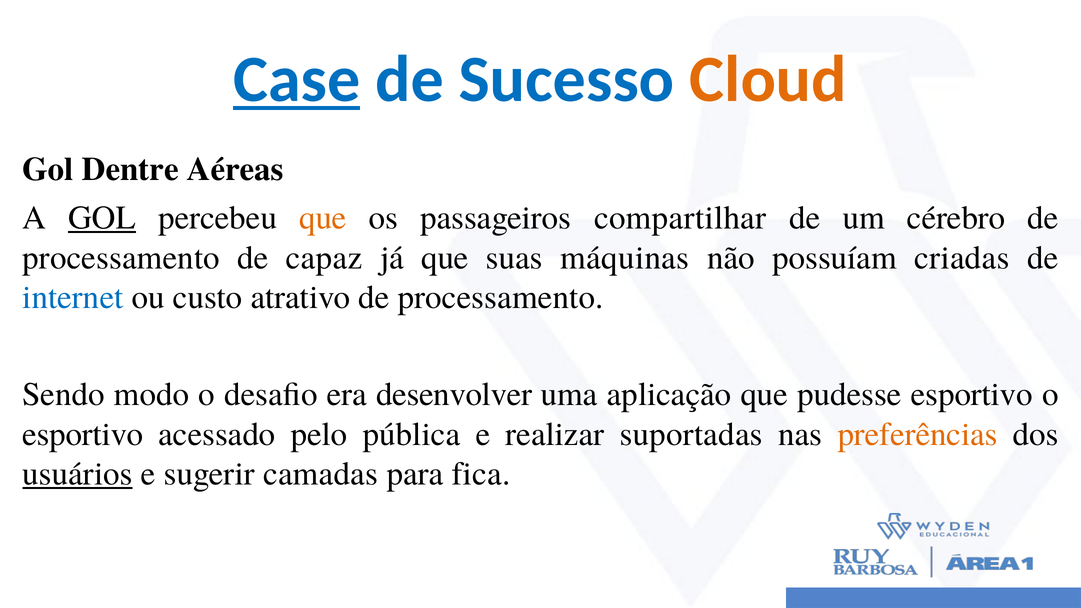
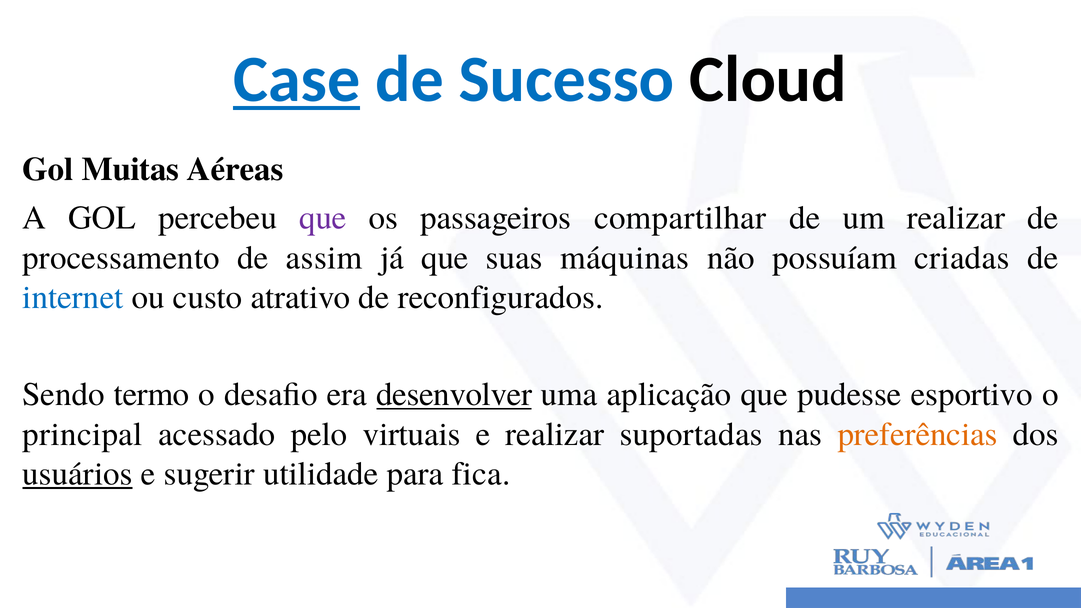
Cloud colour: orange -> black
Dentre: Dentre -> Muitas
GOL at (102, 218) underline: present -> none
que at (323, 218) colour: orange -> purple
um cérebro: cérebro -> realizar
capaz: capaz -> assim
atrativo de processamento: processamento -> reconfigurados
modo: modo -> termo
desenvolver underline: none -> present
esportivo at (83, 434): esportivo -> principal
pública: pública -> virtuais
camadas: camadas -> utilidade
